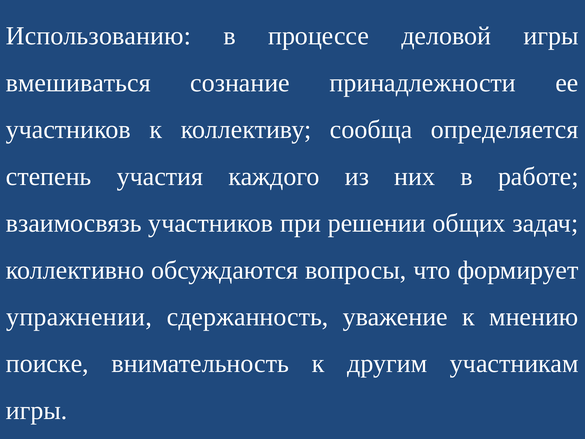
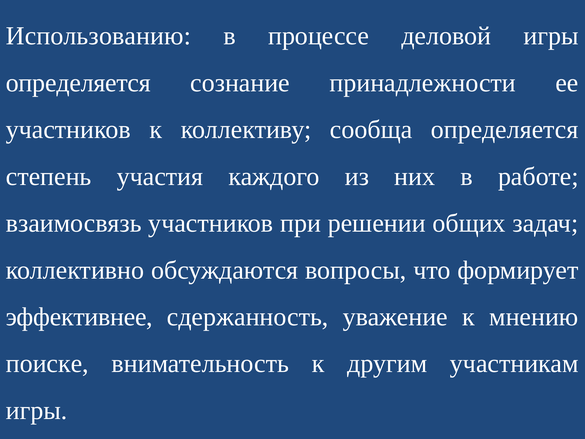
вмешиваться at (78, 83): вмешиваться -> определяется
упражнении: упражнении -> эффективнее
